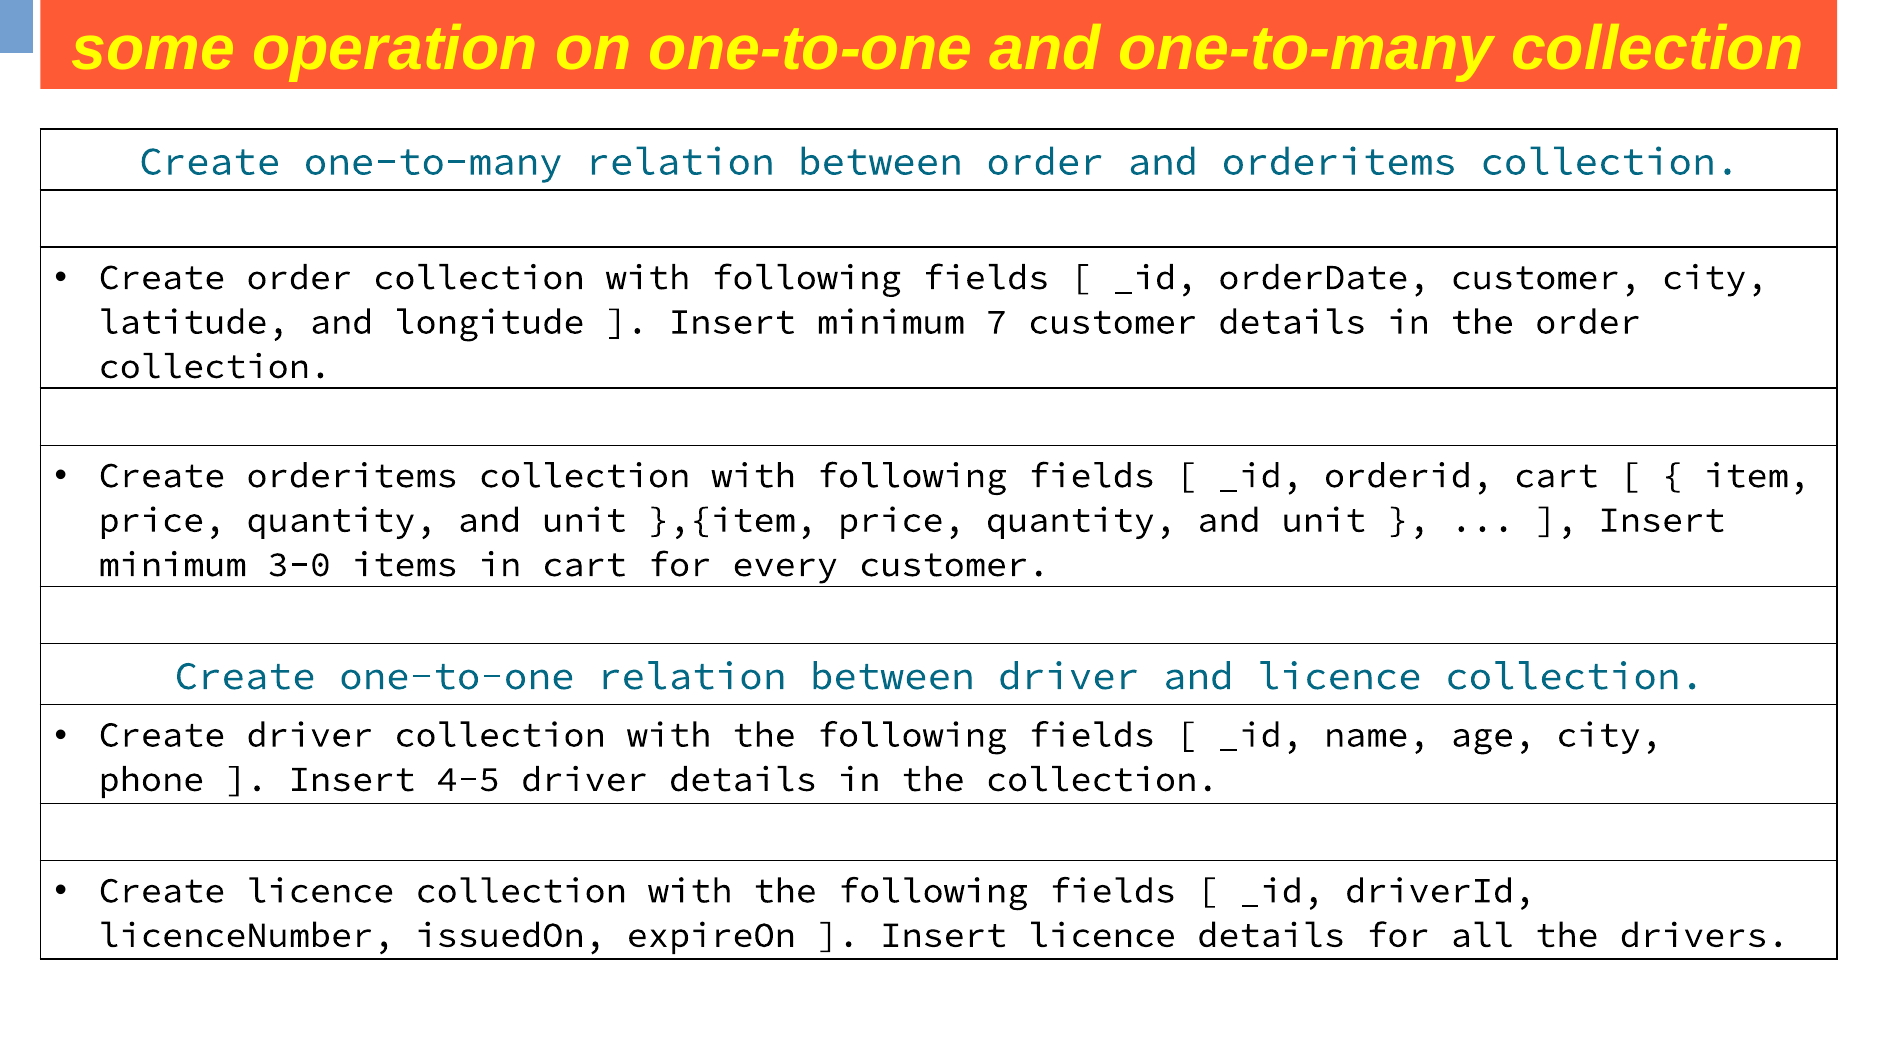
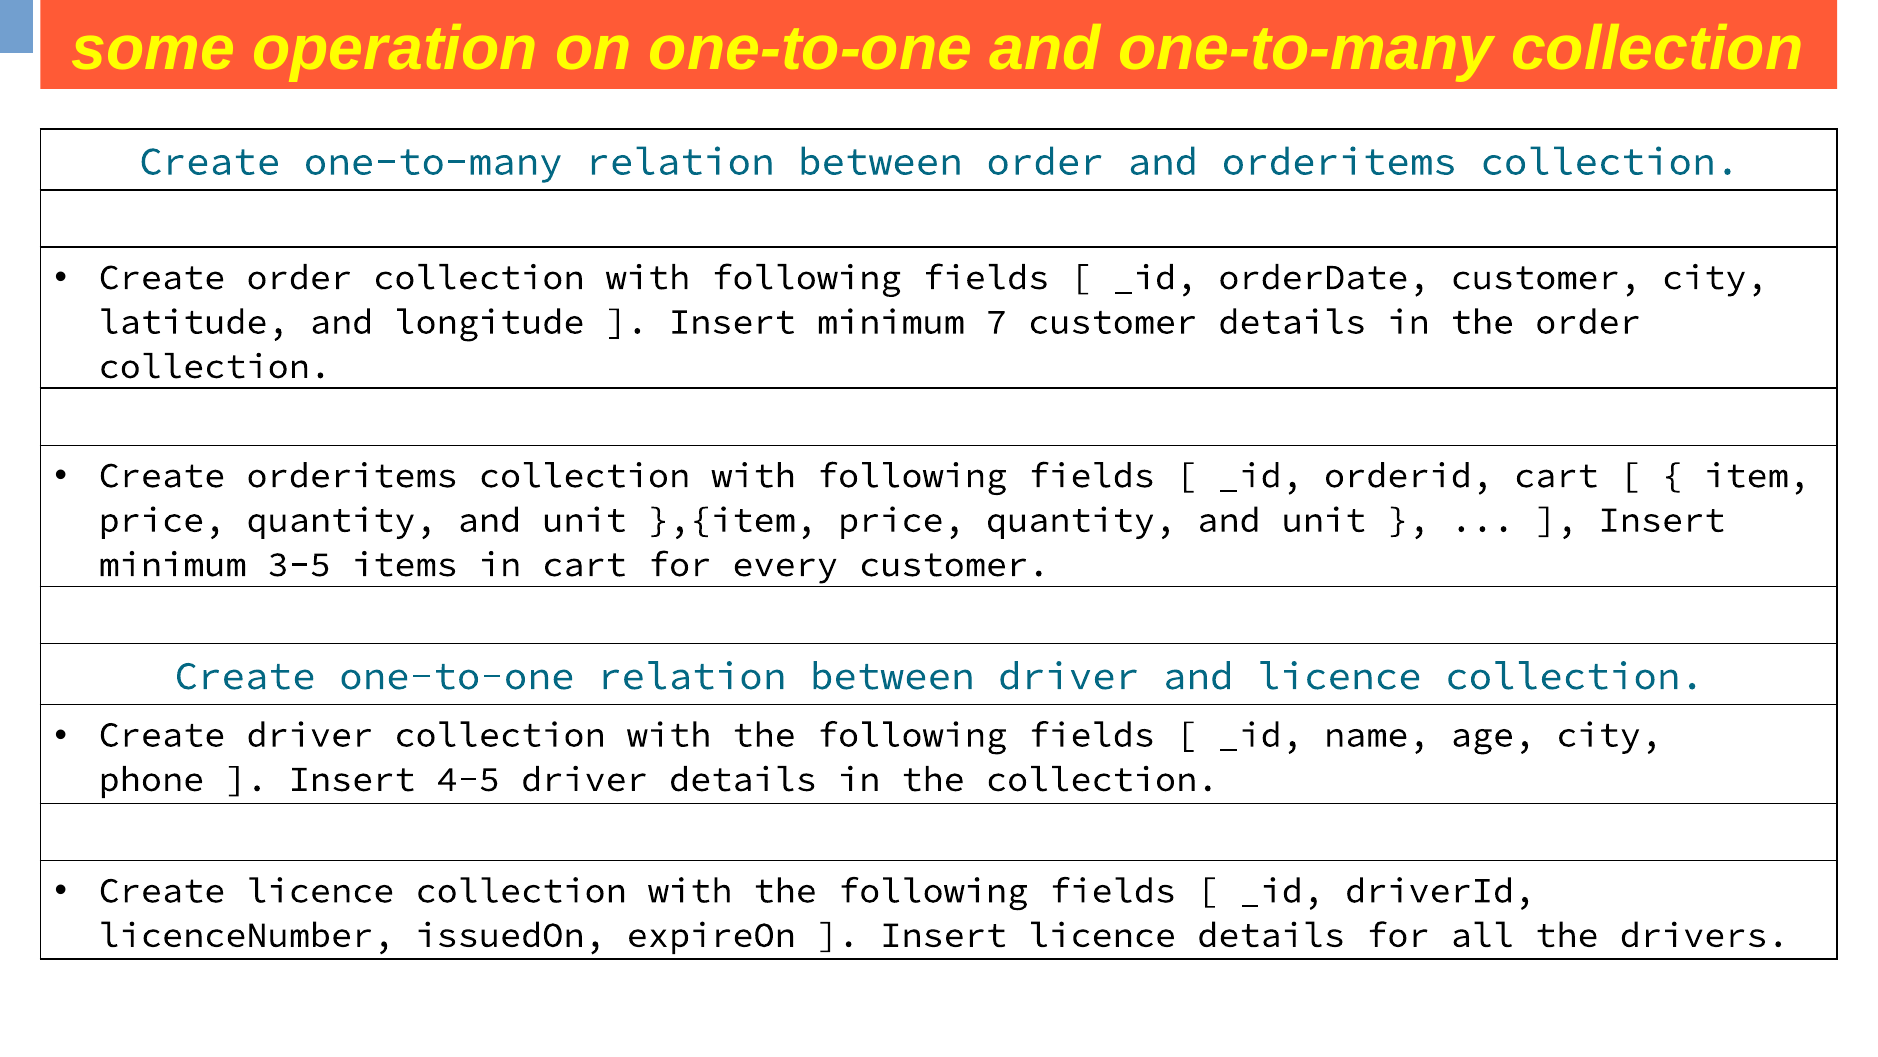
3-0: 3-0 -> 3-5
